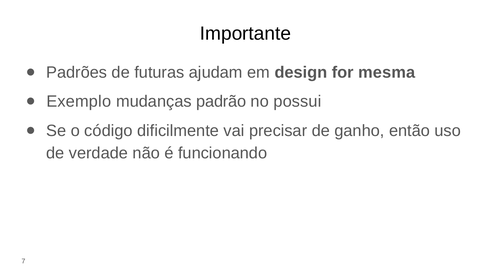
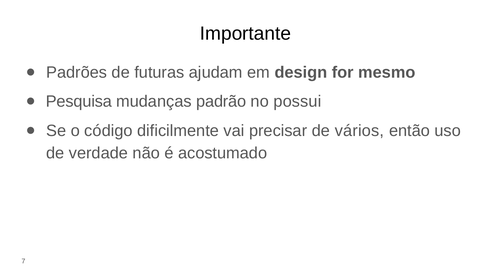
mesma: mesma -> mesmo
Exemplo: Exemplo -> Pesquisa
ganho: ganho -> vários
funcionando: funcionando -> acostumado
